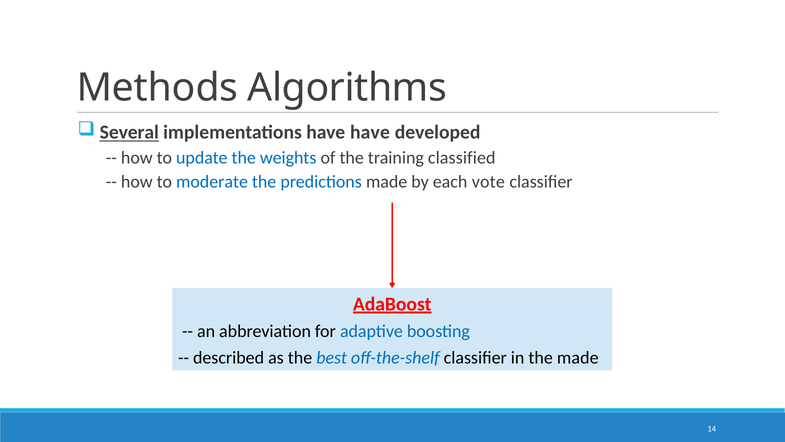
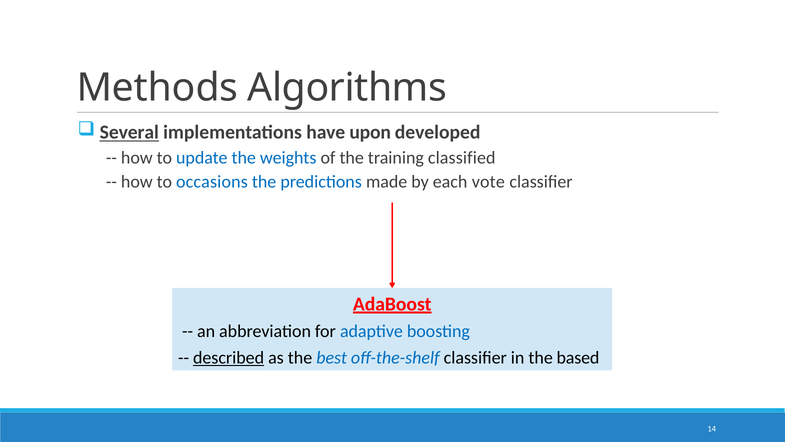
have have: have -> upon
moderate: moderate -> occasions
described underline: none -> present
the made: made -> based
